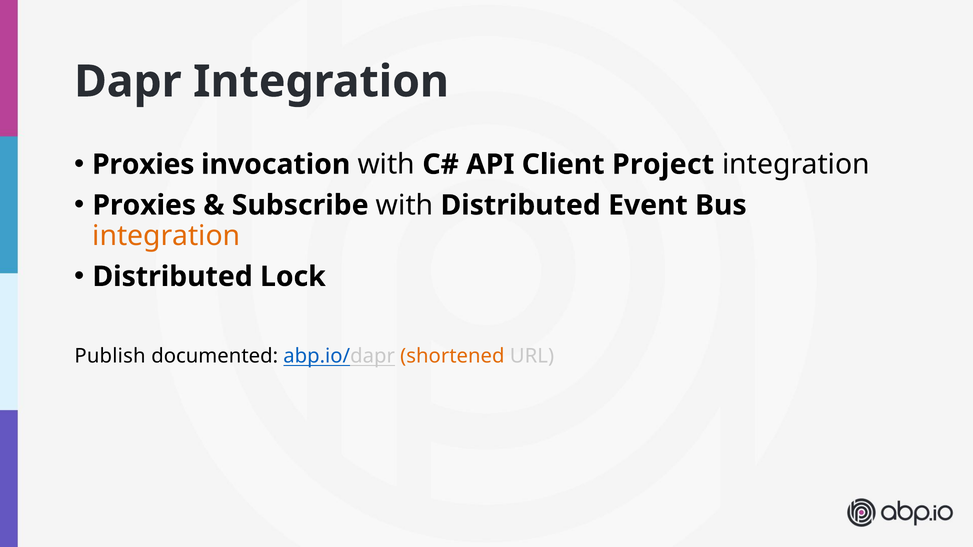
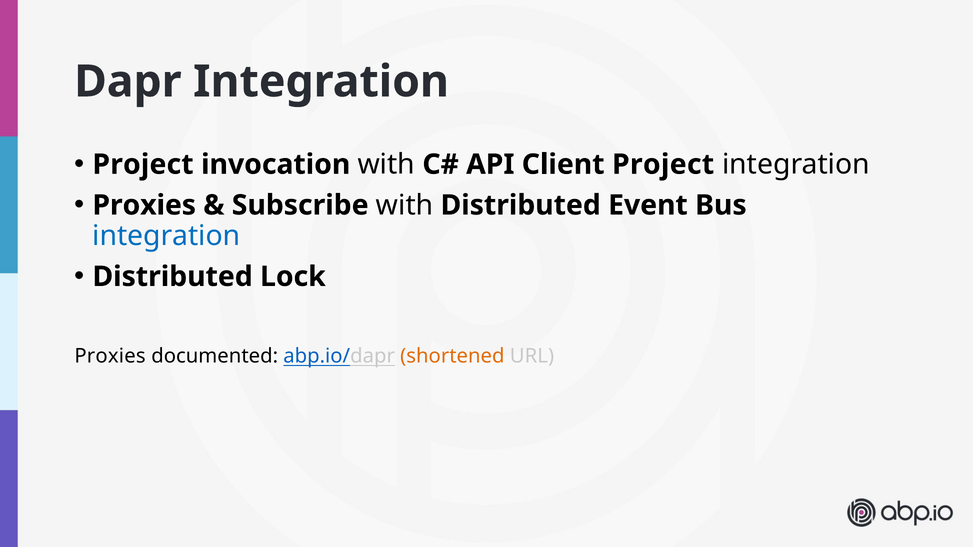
Proxies at (143, 165): Proxies -> Project
integration at (166, 236) colour: orange -> blue
Publish at (110, 356): Publish -> Proxies
